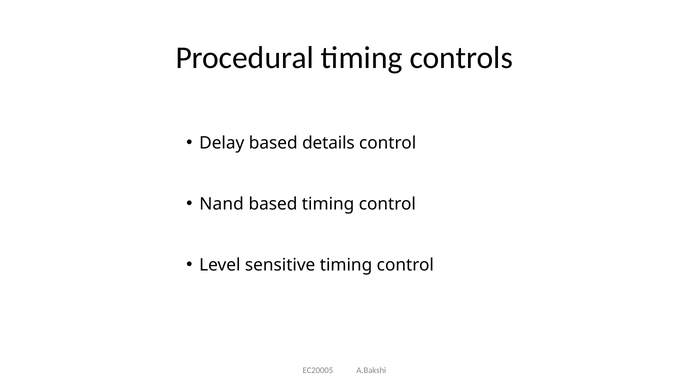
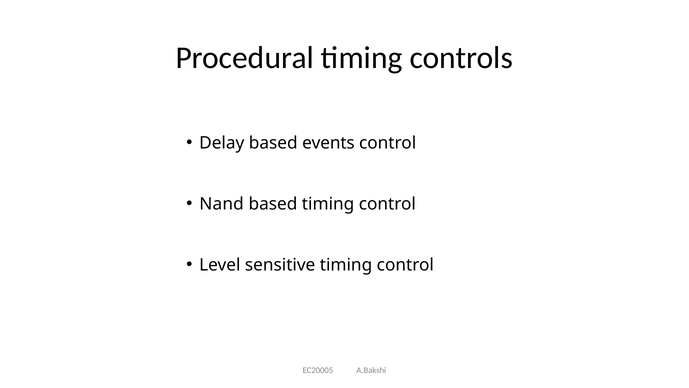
details: details -> events
